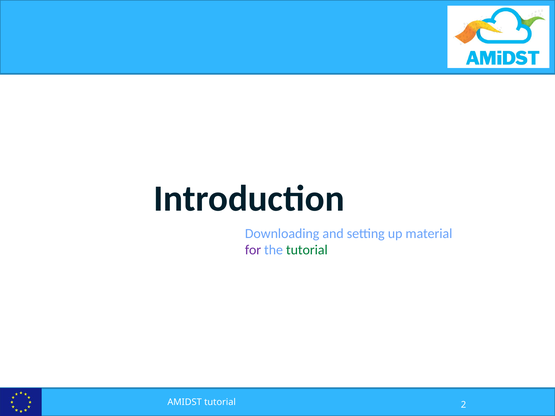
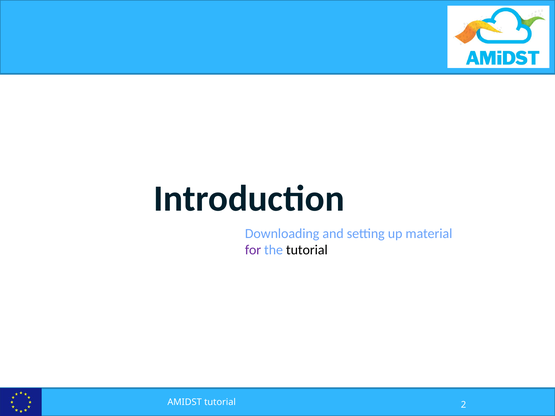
tutorial at (307, 250) colour: green -> black
